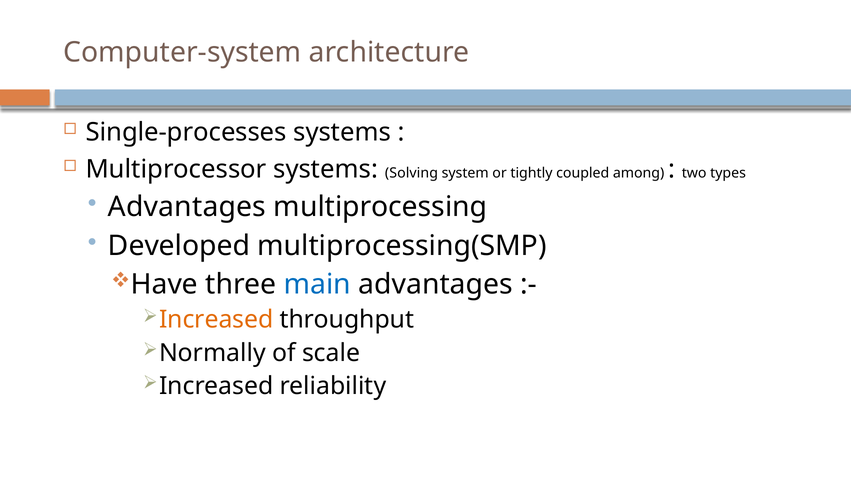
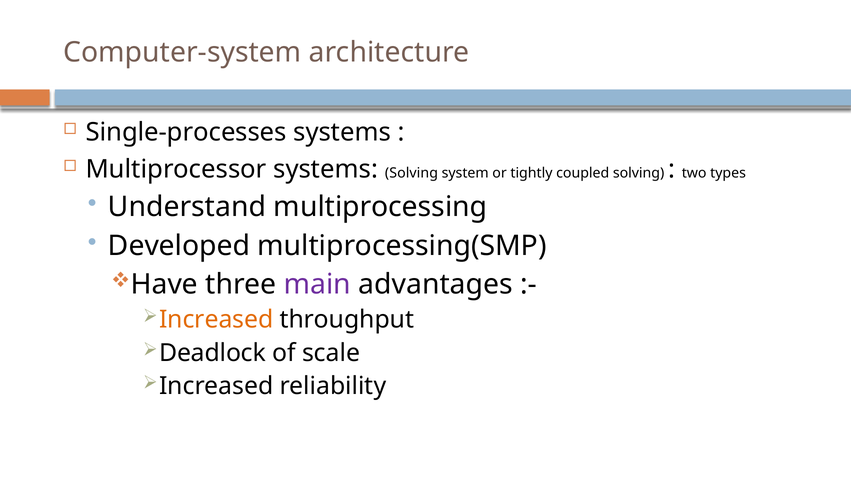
coupled among: among -> solving
Advantages at (187, 207): Advantages -> Understand
main colour: blue -> purple
Normally: Normally -> Deadlock
